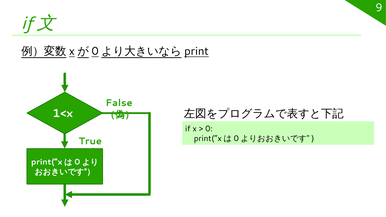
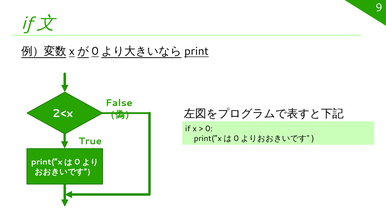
1<x: 1<x -> 2<x
